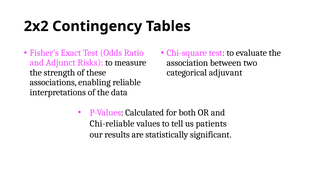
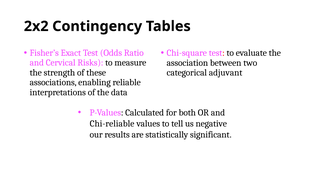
Adjunct: Adjunct -> Cervical
patients: patients -> negative
